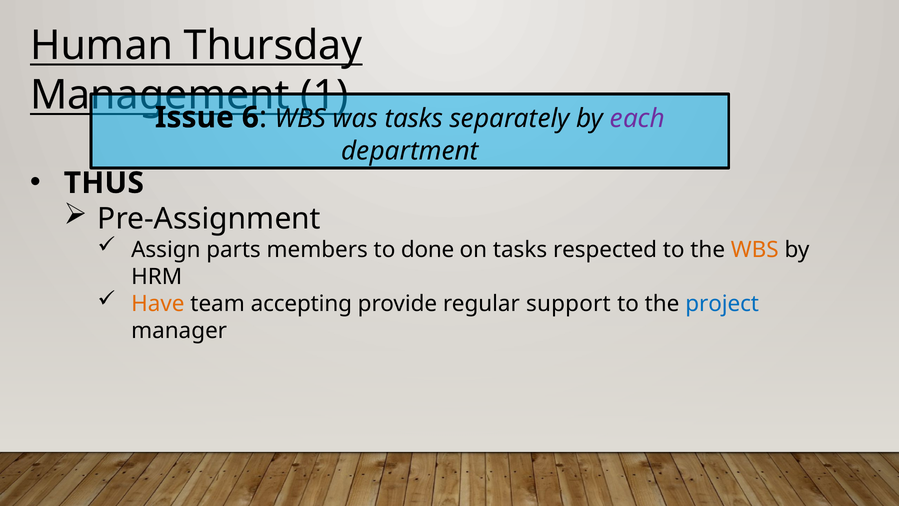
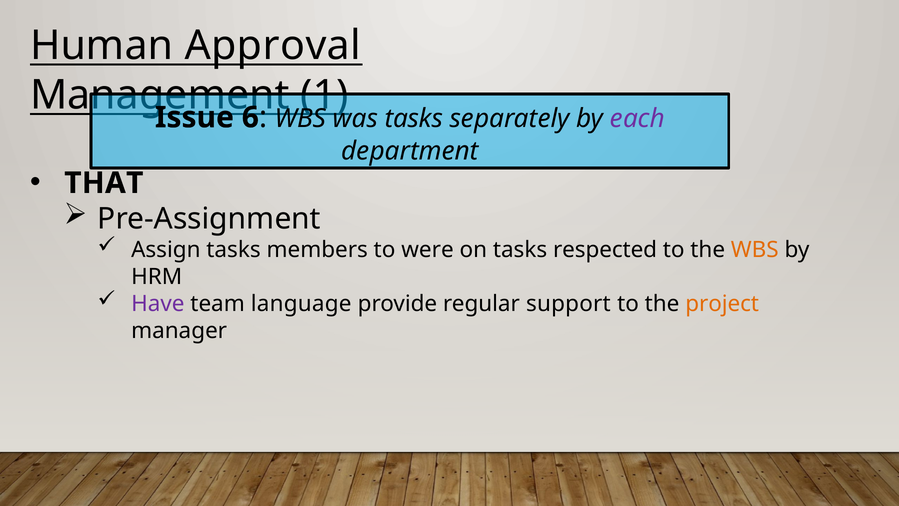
Thursday: Thursday -> Approval
THUS: THUS -> THAT
Assign parts: parts -> tasks
done: done -> were
Have colour: orange -> purple
accepting: accepting -> language
project colour: blue -> orange
